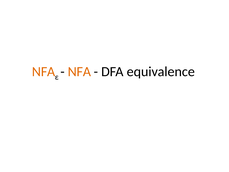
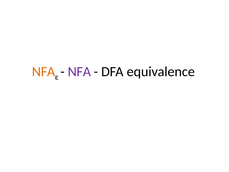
NFA at (79, 72) colour: orange -> purple
